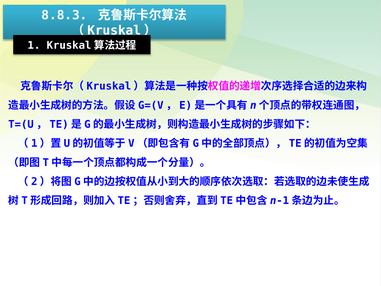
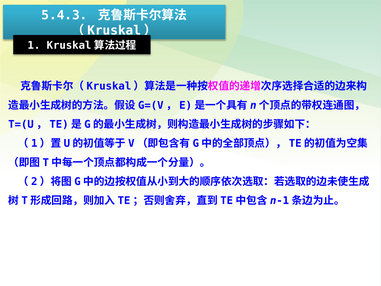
8.8.3: 8.8.3 -> 5.4.3
